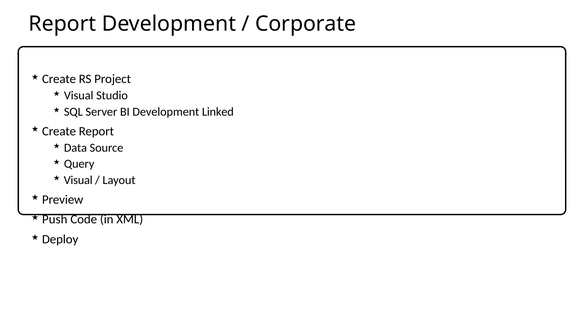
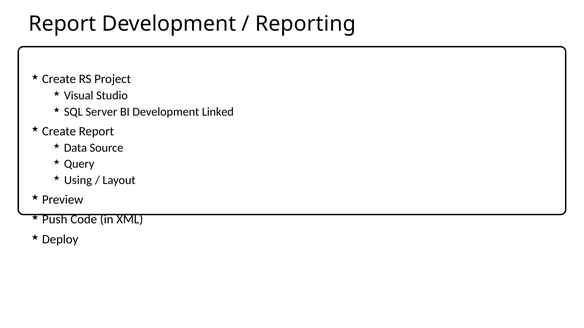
Corporate: Corporate -> Reporting
Visual at (78, 180): Visual -> Using
